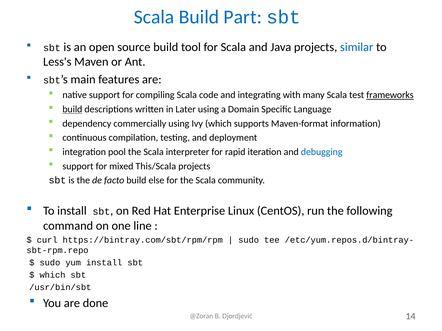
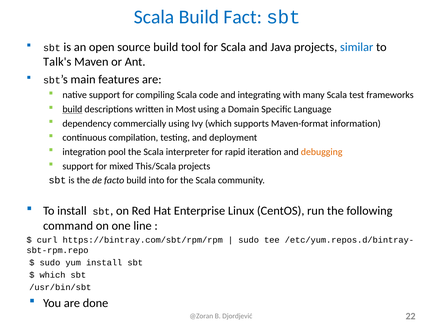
Part: Part -> Fact
Less's: Less's -> Talk's
frameworks underline: present -> none
Later: Later -> Most
debugging colour: blue -> orange
else: else -> into
14: 14 -> 22
